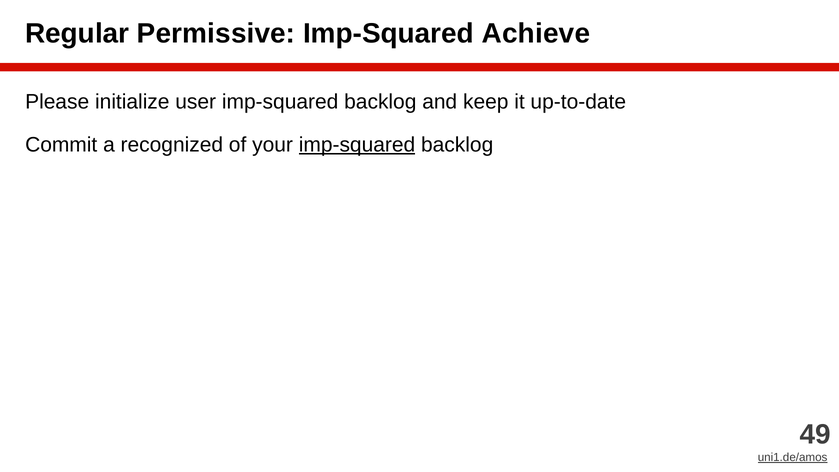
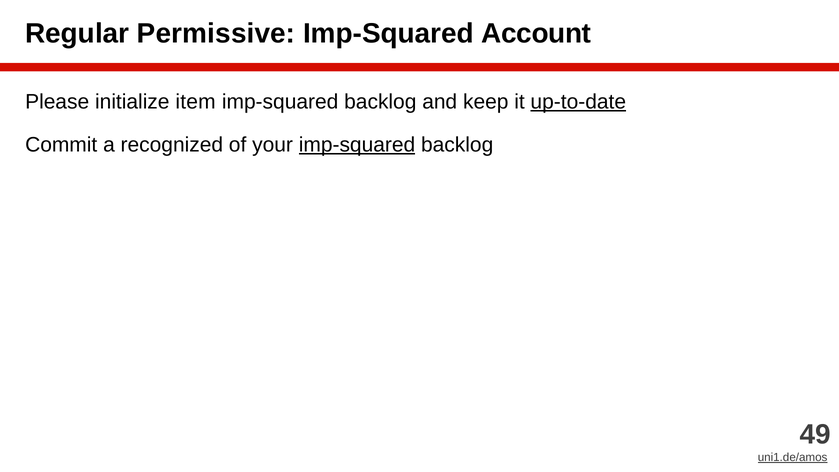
Achieve: Achieve -> Account
user: user -> item
up-to-date underline: none -> present
